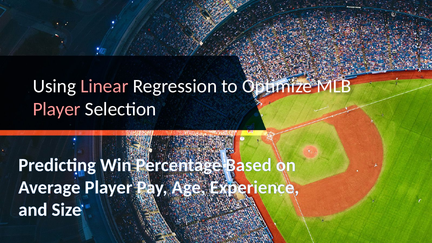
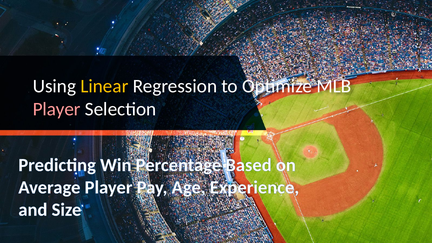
Linear colour: pink -> yellow
